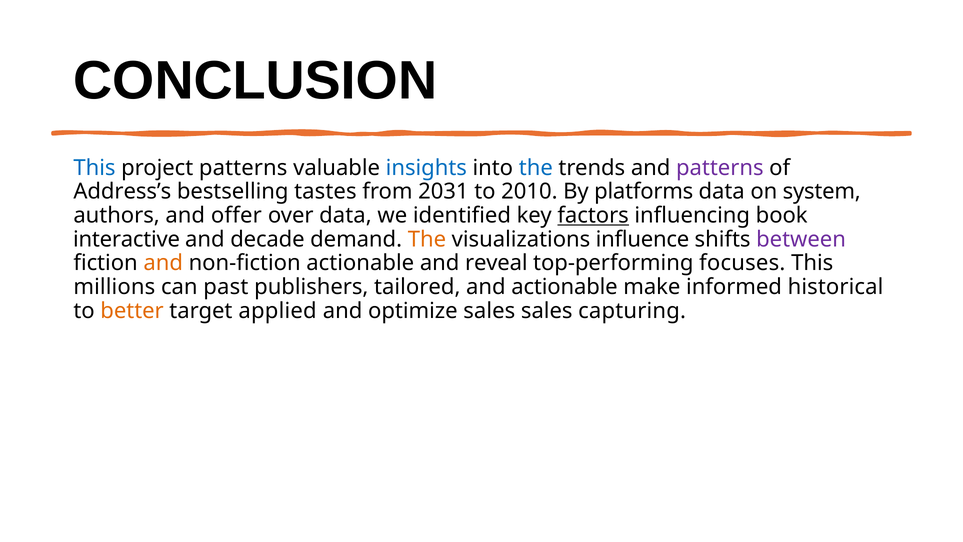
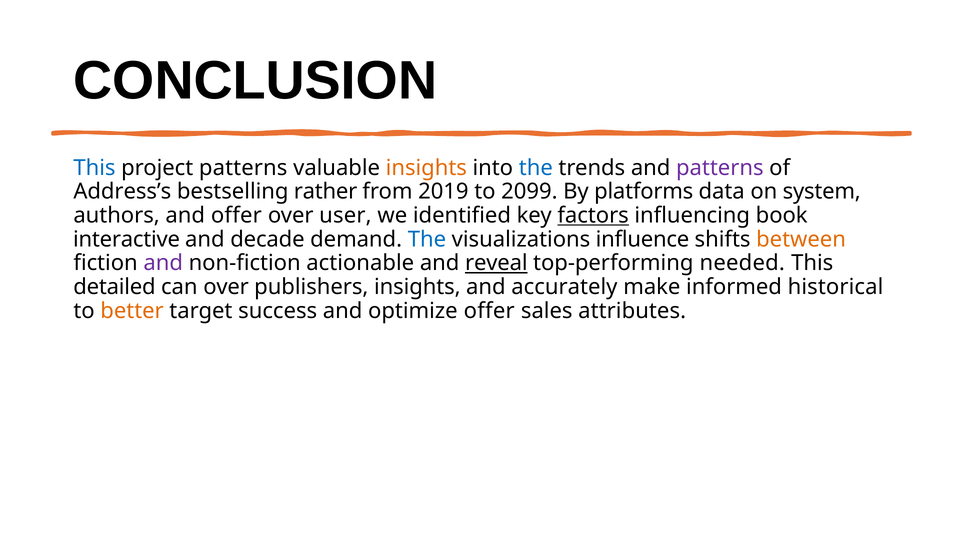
insights at (426, 168) colour: blue -> orange
tastes: tastes -> rather
2031: 2031 -> 2019
2010: 2010 -> 2099
over data: data -> user
The at (427, 239) colour: orange -> blue
between colour: purple -> orange
and at (163, 263) colour: orange -> purple
reveal underline: none -> present
focuses: focuses -> needed
millions: millions -> detailed
can past: past -> over
publishers tailored: tailored -> insights
and actionable: actionable -> accurately
applied: applied -> success
optimize sales: sales -> offer
capturing: capturing -> attributes
